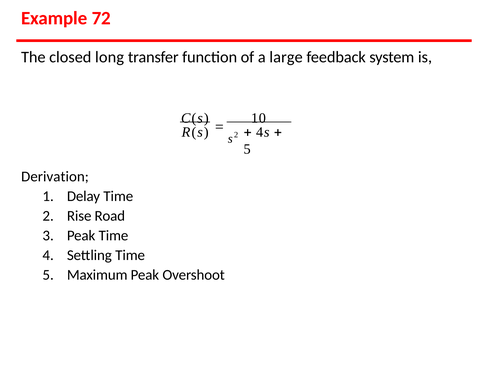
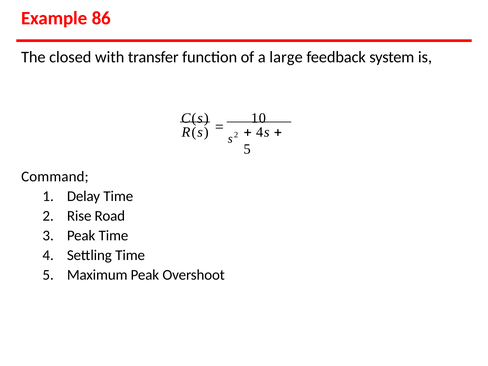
72: 72 -> 86
long: long -> with
Derivation: Derivation -> Command
